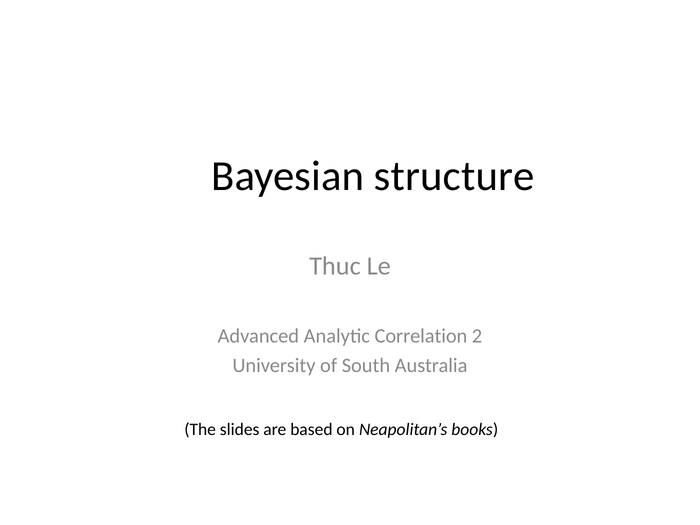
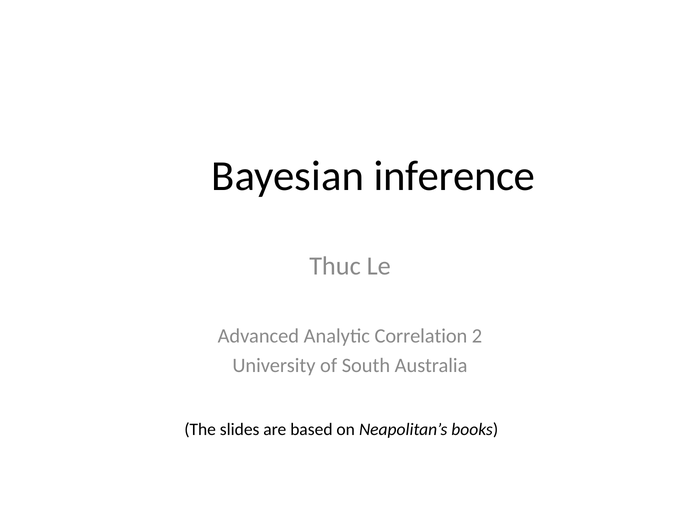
structure: structure -> inference
